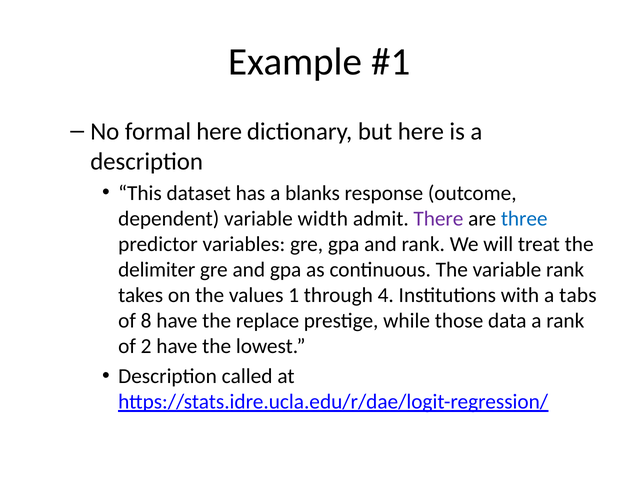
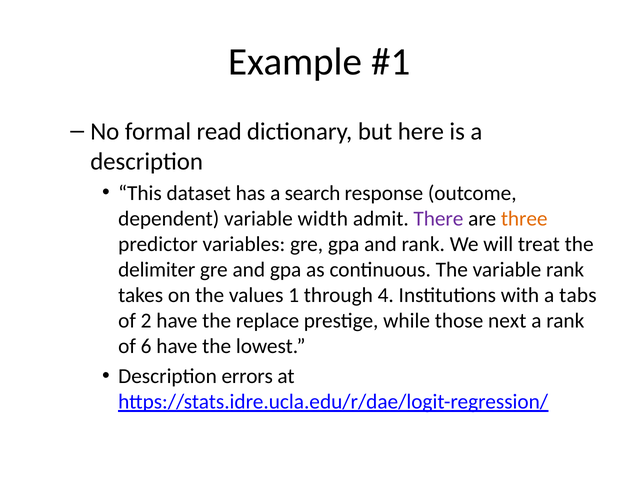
formal here: here -> read
blanks: blanks -> search
three colour: blue -> orange
8: 8 -> 2
data: data -> next
2: 2 -> 6
called: called -> errors
